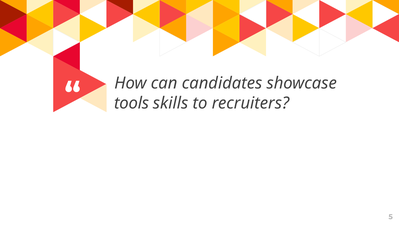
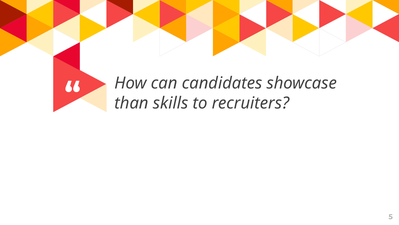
tools: tools -> than
